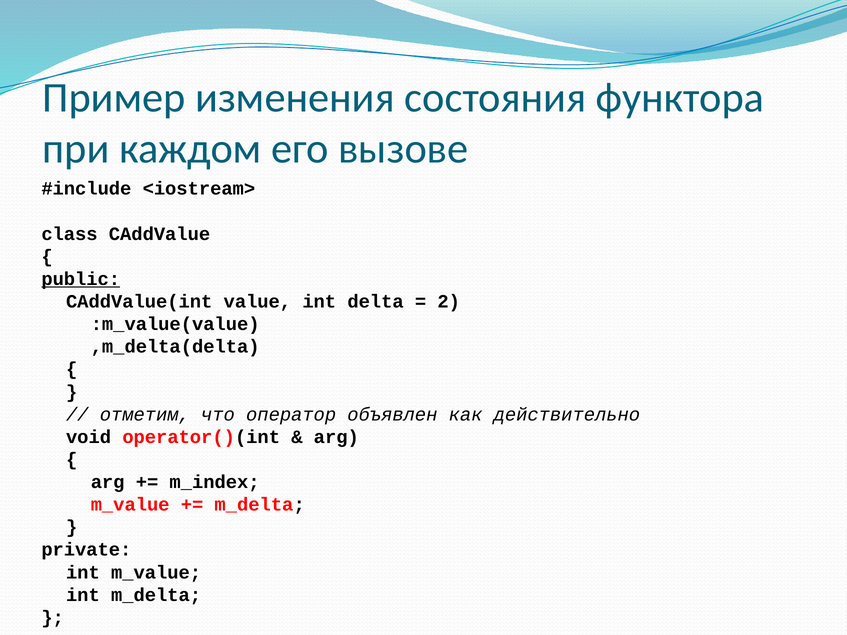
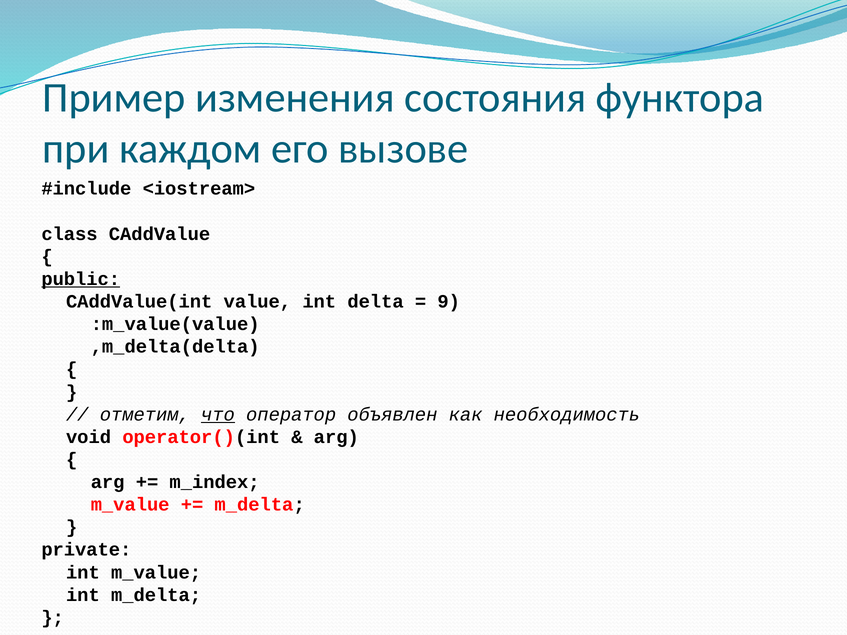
2: 2 -> 9
что underline: none -> present
действительно: действительно -> необходимость
